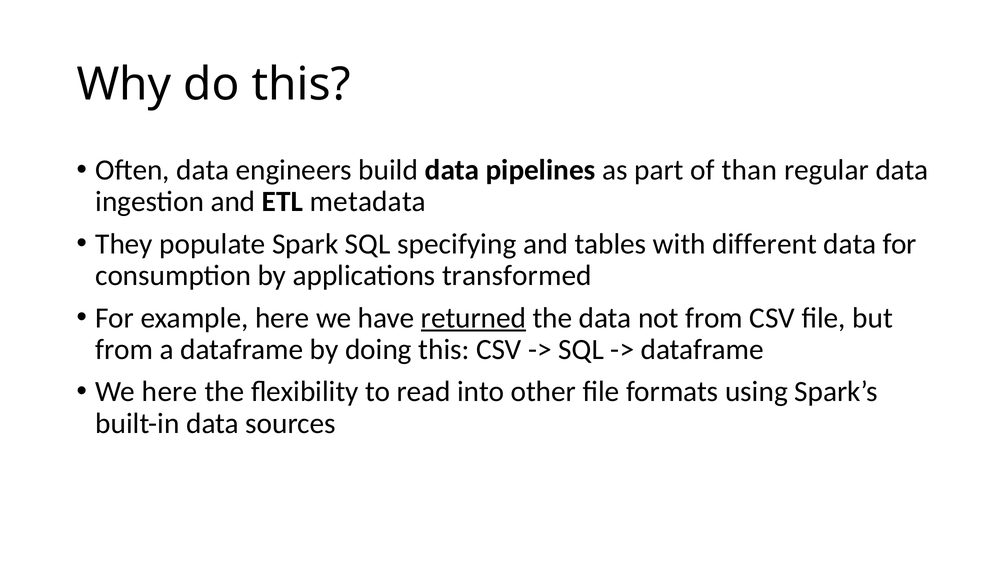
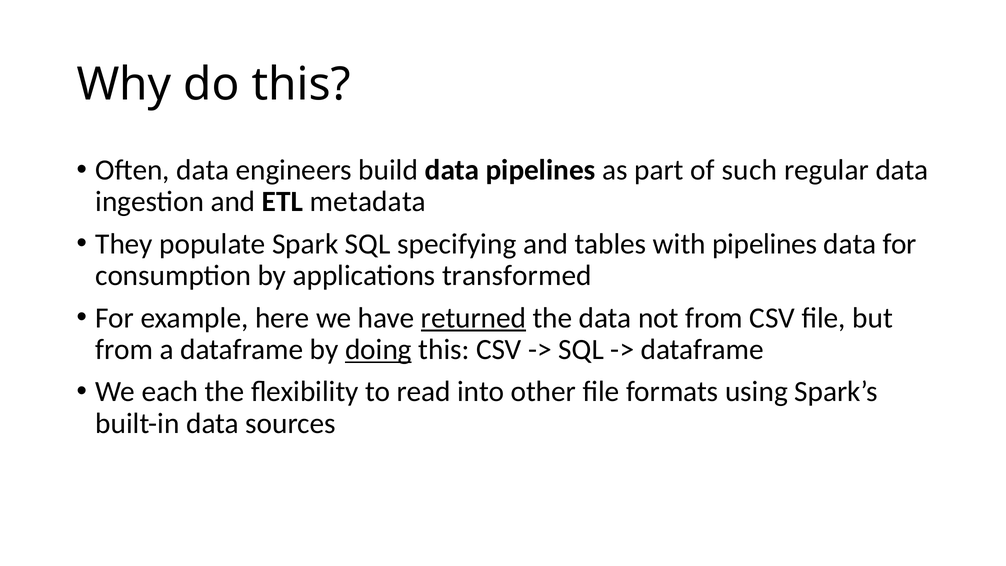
than: than -> such
with different: different -> pipelines
doing underline: none -> present
We here: here -> each
